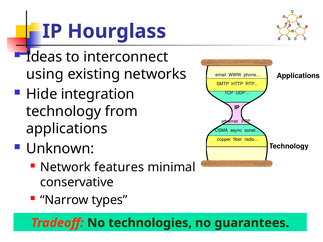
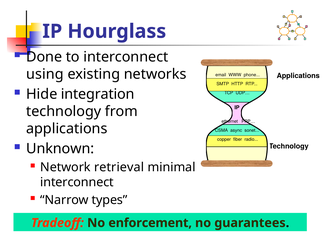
Ideas: Ideas -> Done
features: features -> retrieval
conservative at (77, 183): conservative -> interconnect
technologies: technologies -> enforcement
